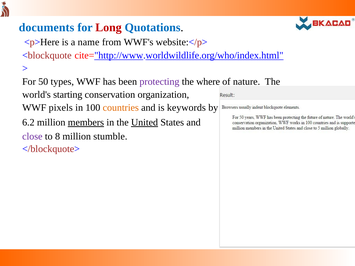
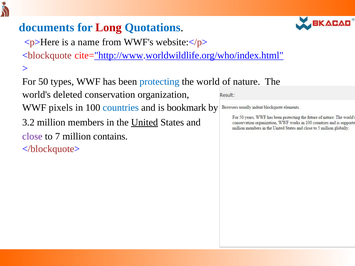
protecting colour: purple -> blue
where: where -> world
starting: starting -> deleted
countries colour: orange -> blue
keywords: keywords -> bookmark
6.2: 6.2 -> 3.2
members underline: present -> none
8: 8 -> 7
stumble: stumble -> contains
